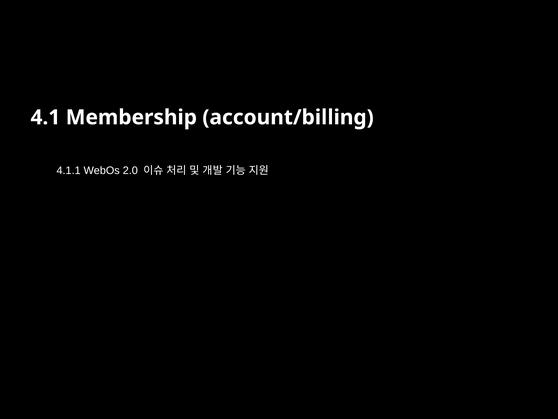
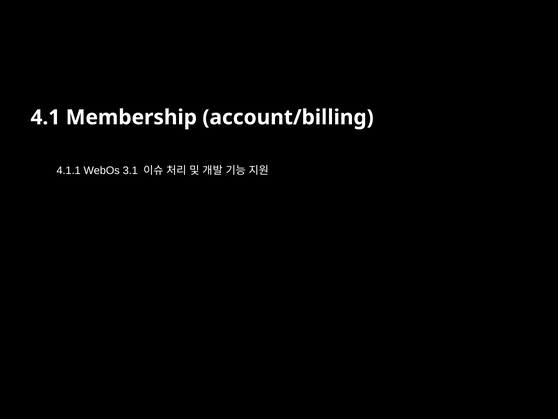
2.0: 2.0 -> 3.1
